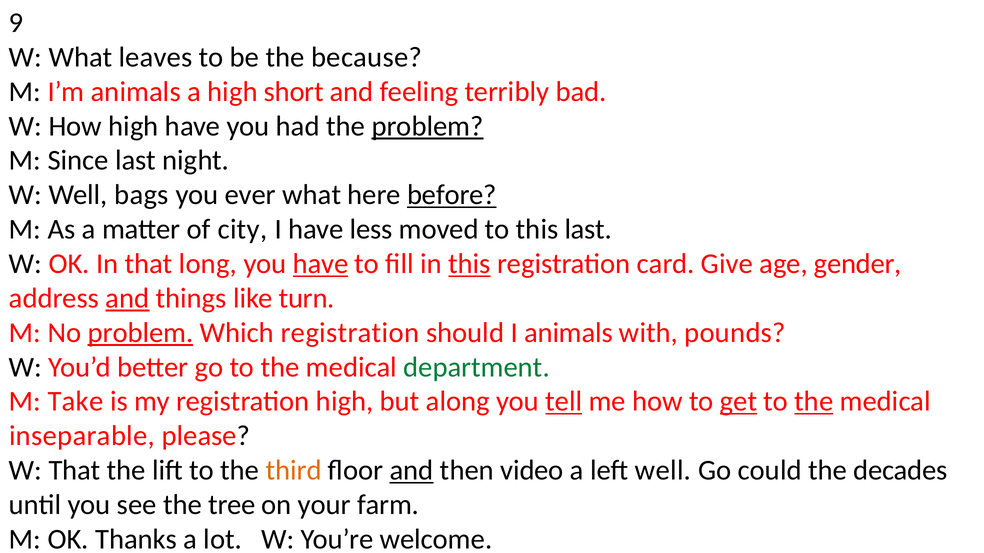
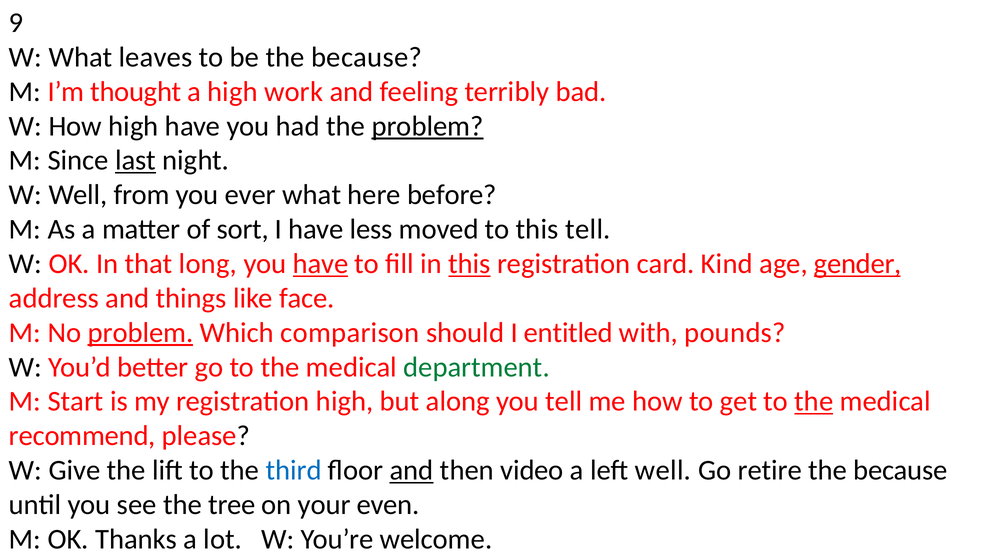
I’m animals: animals -> thought
short: short -> work
last at (136, 161) underline: none -> present
bags: bags -> from
before underline: present -> none
city: city -> sort
this last: last -> tell
Give: Give -> Kind
gender underline: none -> present
and at (127, 299) underline: present -> none
turn: turn -> face
Which registration: registration -> comparison
I animals: animals -> entitled
Take: Take -> Start
tell at (564, 402) underline: present -> none
get underline: present -> none
inseparable: inseparable -> recommend
W That: That -> Give
third colour: orange -> blue
could: could -> retire
decades at (900, 471): decades -> because
farm: farm -> even
